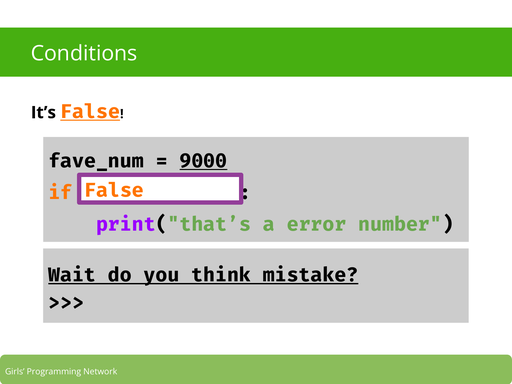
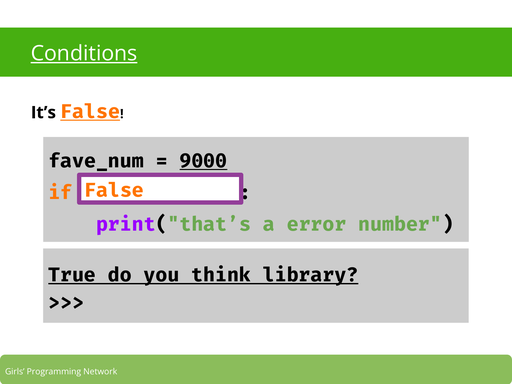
Conditions underline: none -> present
Wait: Wait -> True
mistake: mistake -> library
